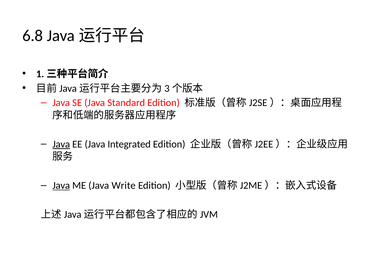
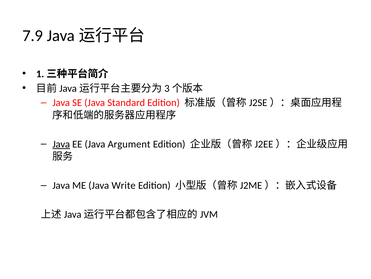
6.8: 6.8 -> 7.9
Integrated: Integrated -> Argument
Java at (61, 185) underline: present -> none
